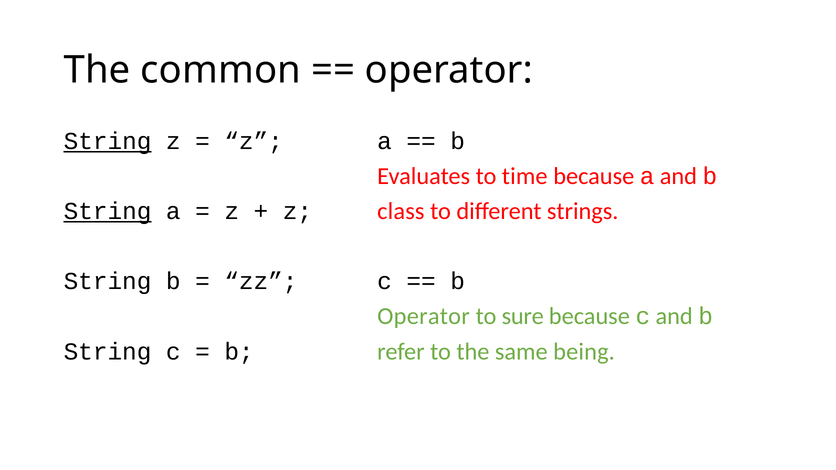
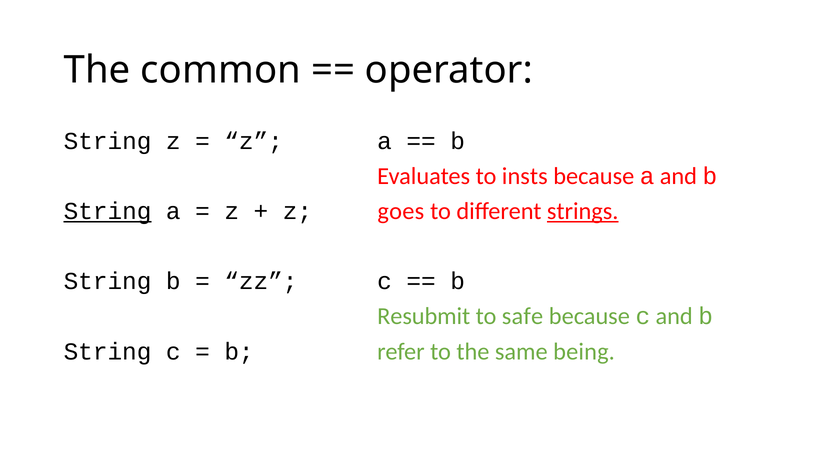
String at (108, 141) underline: present -> none
time: time -> insts
class: class -> goes
strings underline: none -> present
Operator at (424, 317): Operator -> Resubmit
sure: sure -> safe
